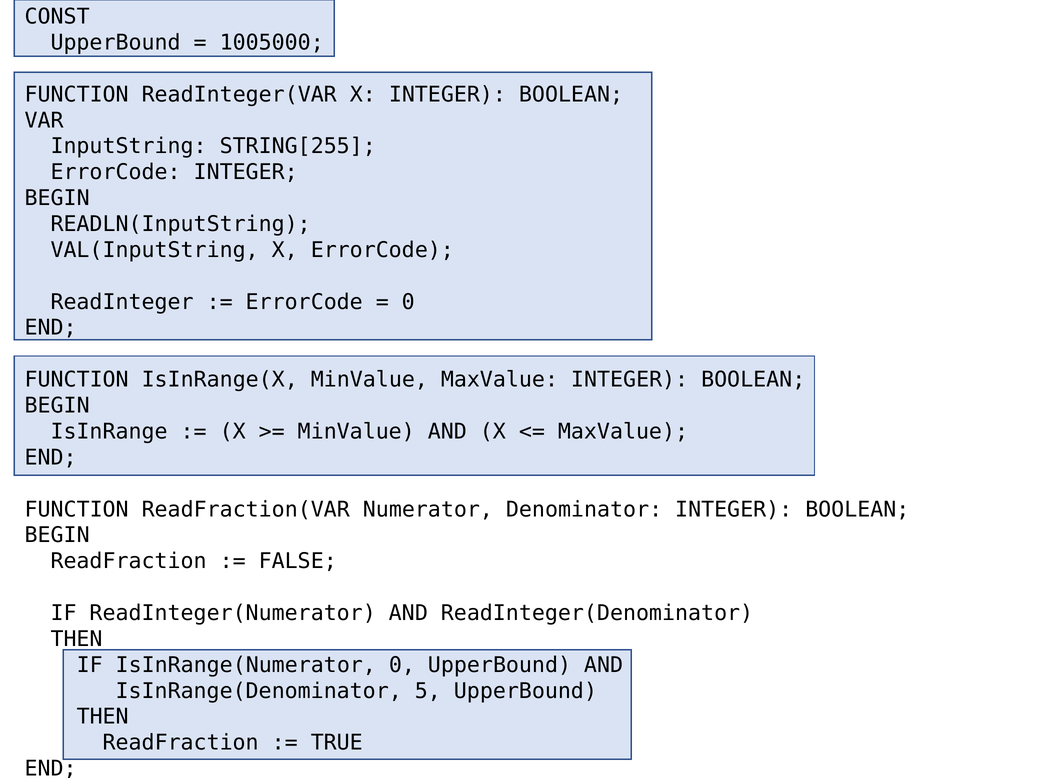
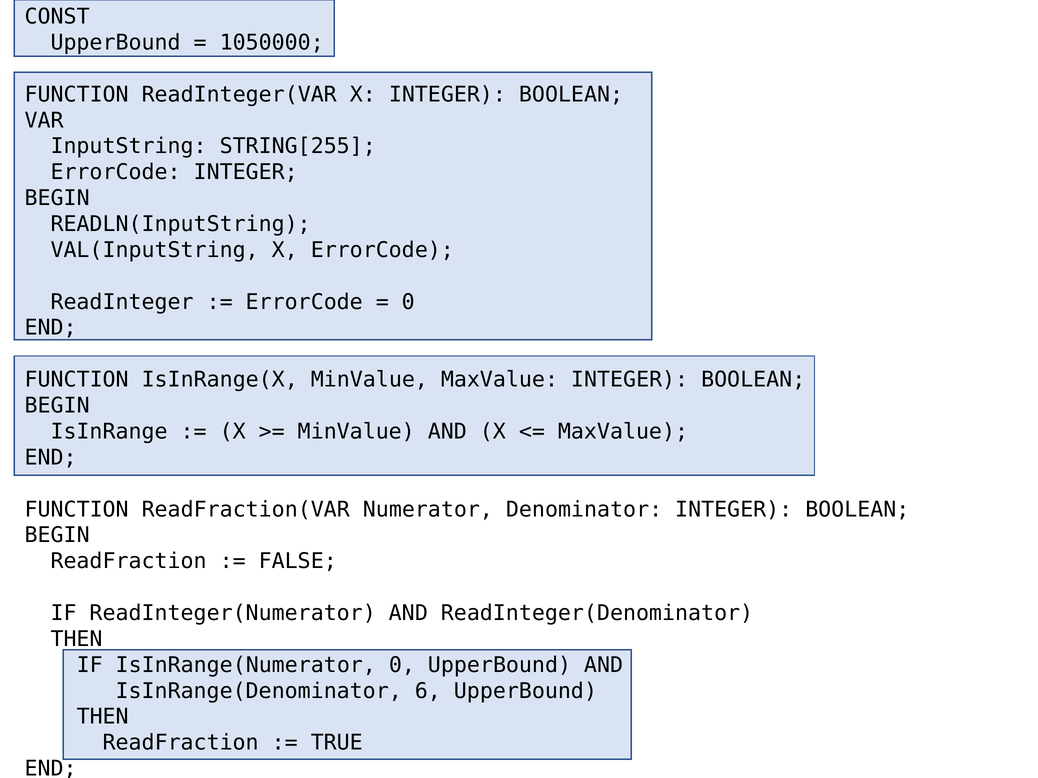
1005000: 1005000 -> 1050000
5: 5 -> 6
